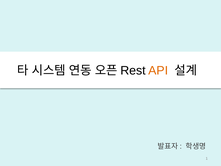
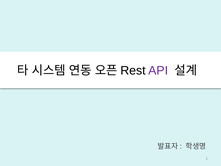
API colour: orange -> purple
